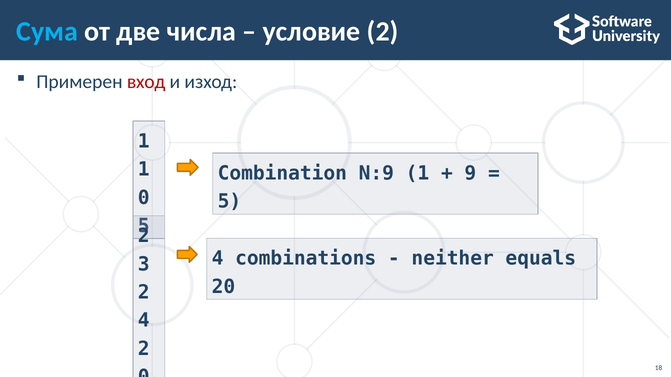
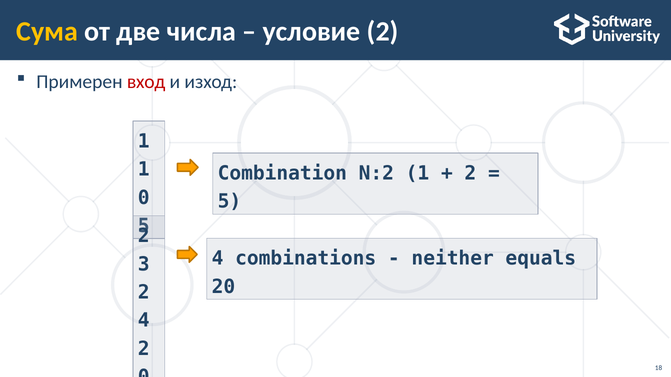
Сума colour: light blue -> yellow
N:9: N:9 -> N:2
9 at (470, 173): 9 -> 2
